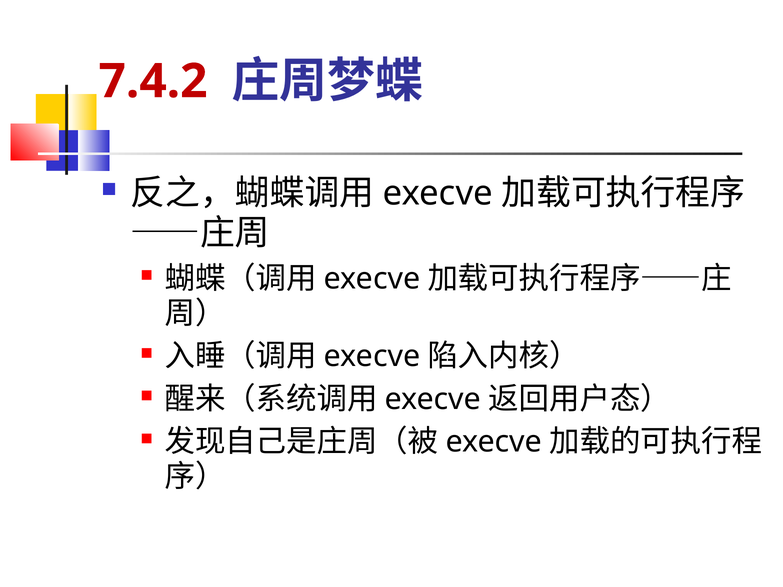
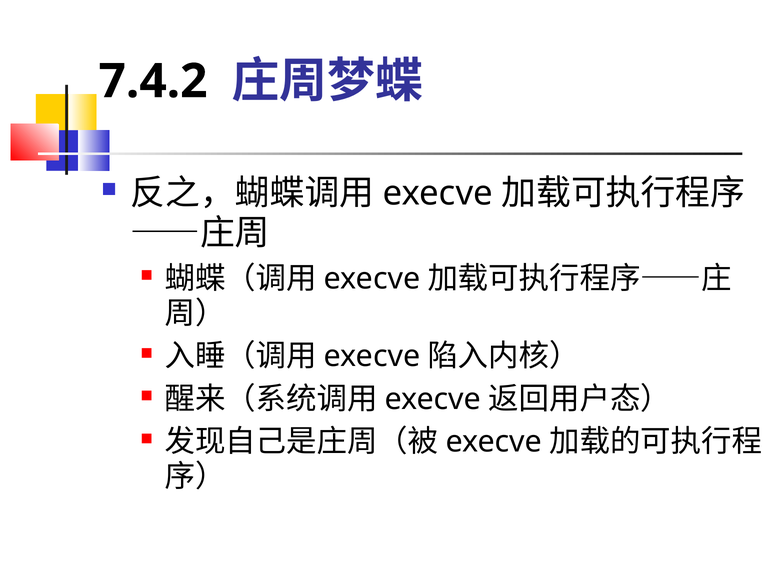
7.4.2 colour: red -> black
